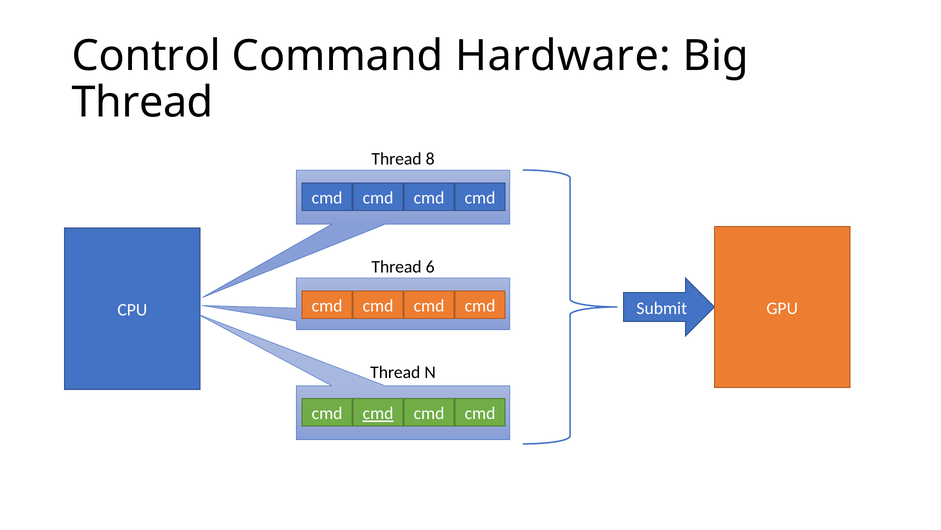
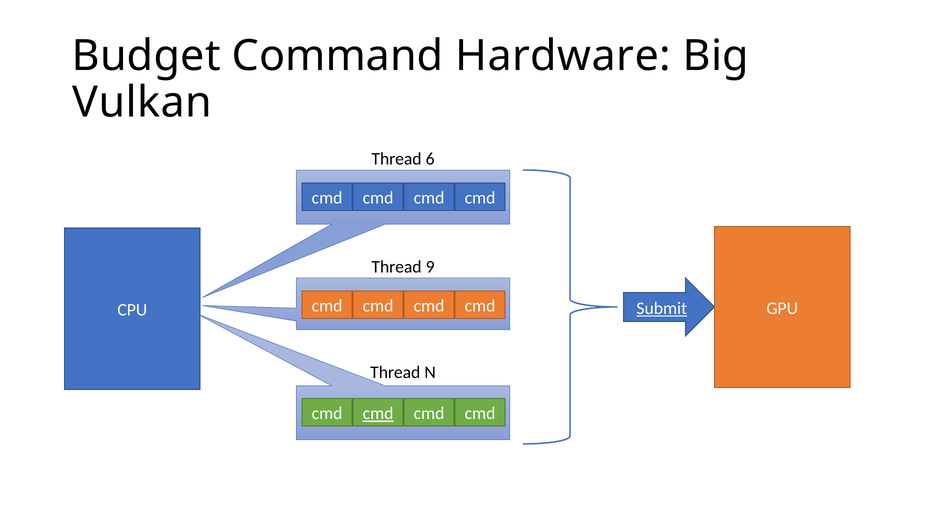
Control: Control -> Budget
Thread at (143, 102): Thread -> Vulkan
8: 8 -> 6
6: 6 -> 9
Submit underline: none -> present
